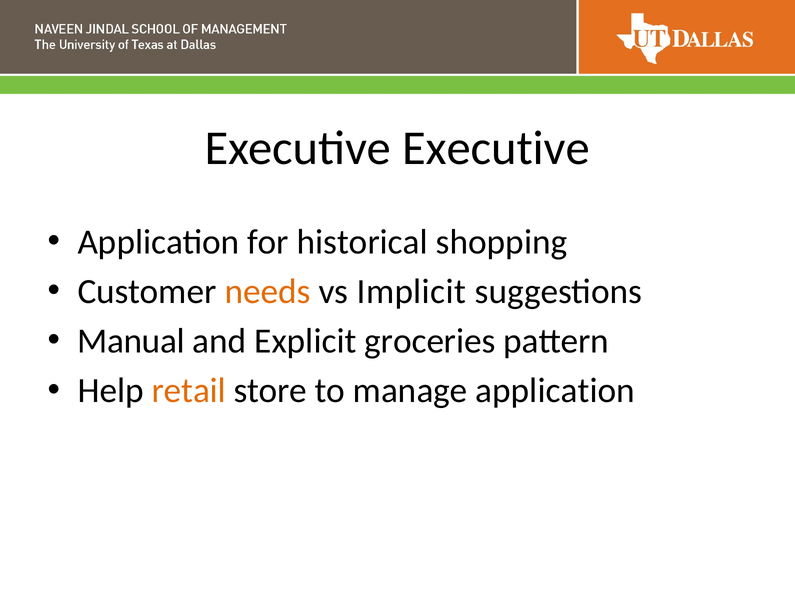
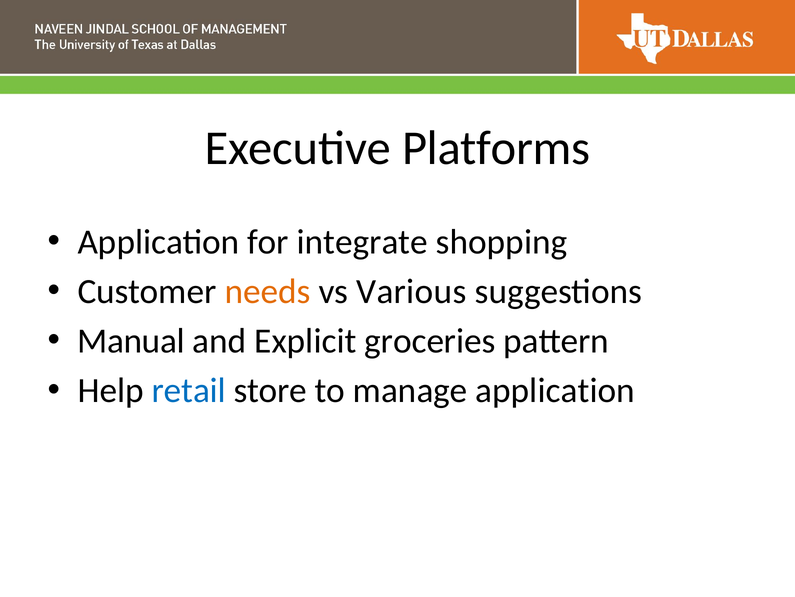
Executive Executive: Executive -> Platforms
historical: historical -> integrate
Implicit: Implicit -> Various
retail colour: orange -> blue
